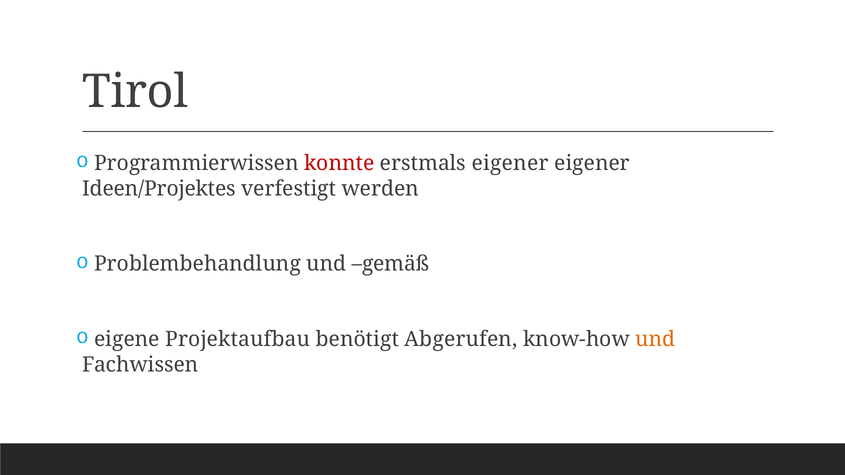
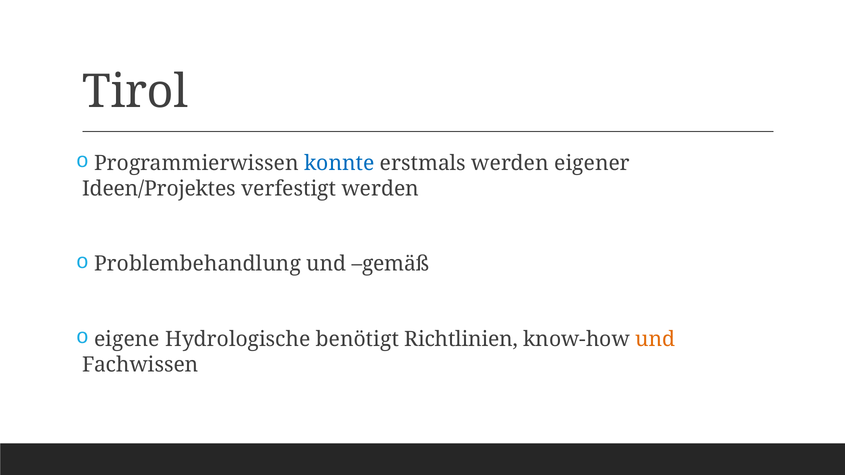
konnte colour: red -> blue
erstmals eigener: eigener -> werden
Projektaufbau: Projektaufbau -> Hydrologische
Abgerufen: Abgerufen -> Richtlinien
